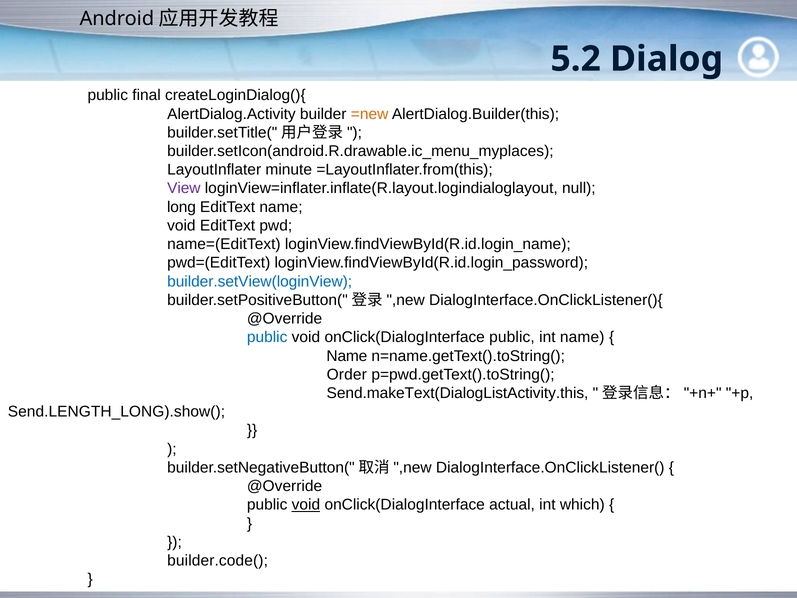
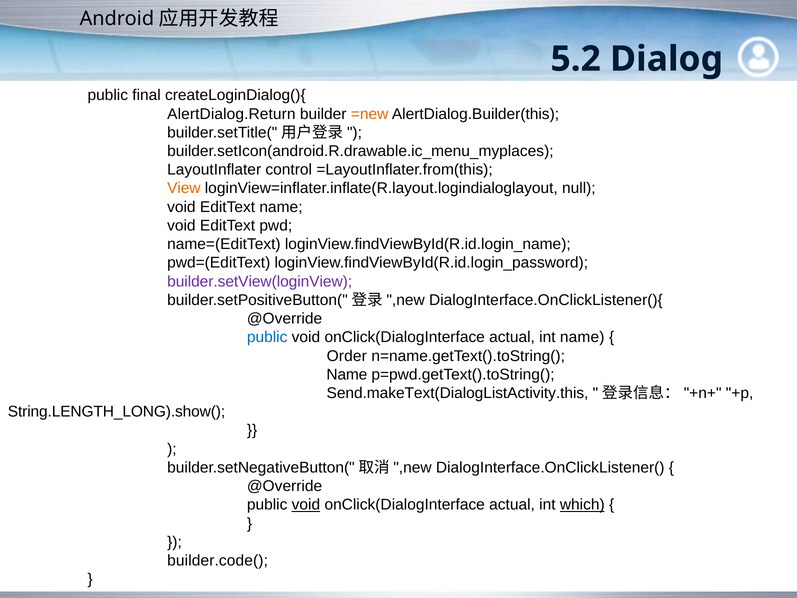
AlertDialog.Activity: AlertDialog.Activity -> AlertDialog.Return
minute: minute -> control
View colour: purple -> orange
long at (181, 207): long -> void
builder.setView(loginView colour: blue -> purple
public at (512, 337): public -> actual
Name at (347, 356): Name -> Order
Order at (347, 374): Order -> Name
Send.LENGTH_LONG).show(: Send.LENGTH_LONG).show( -> String.LENGTH_LONG).show(
which underline: none -> present
